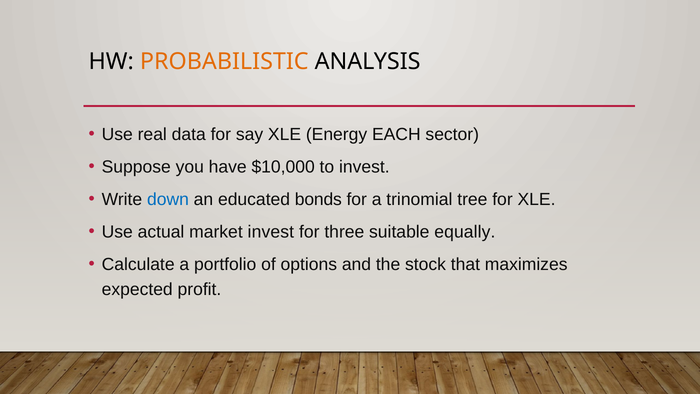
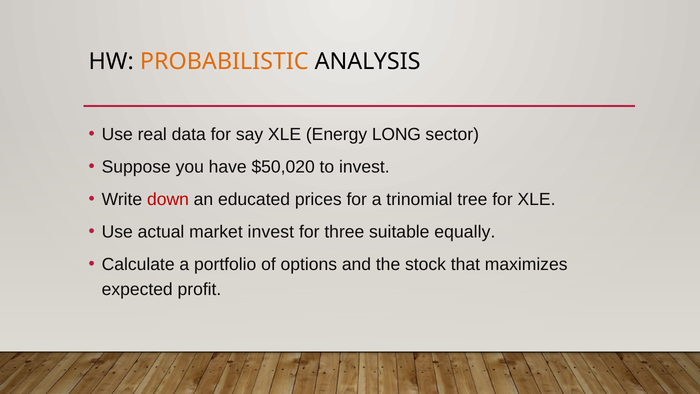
EACH: EACH -> LONG
$10,000: $10,000 -> $50,020
down colour: blue -> red
bonds: bonds -> prices
